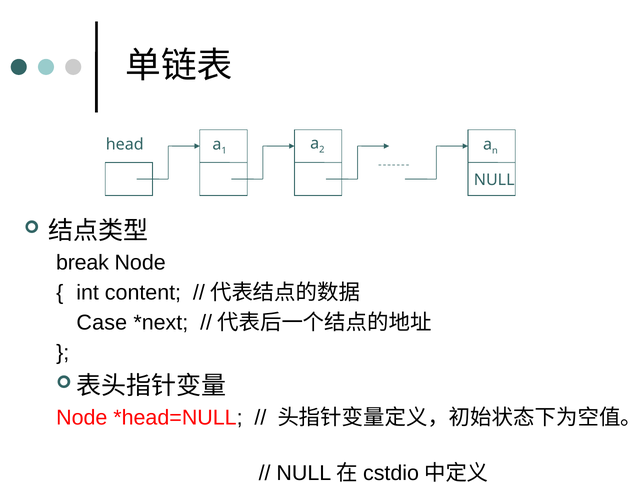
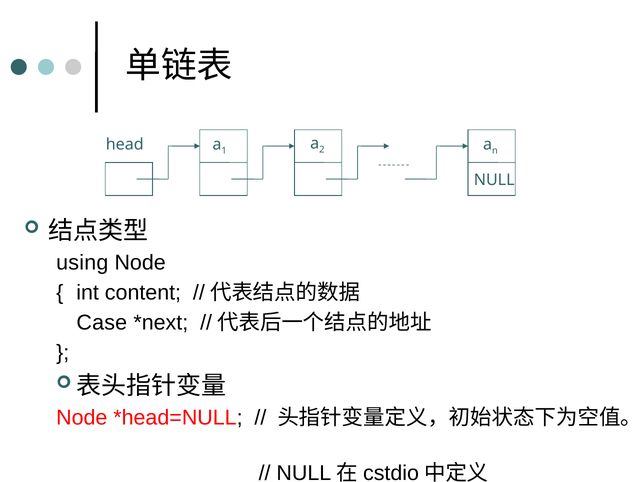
break: break -> using
